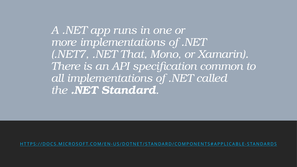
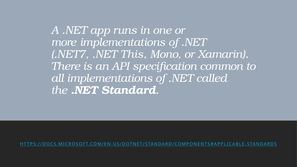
That: That -> This
